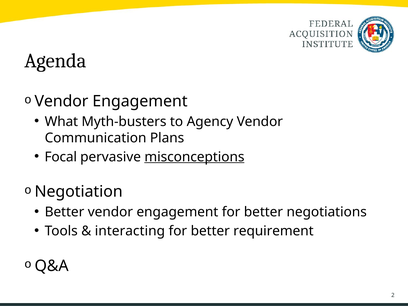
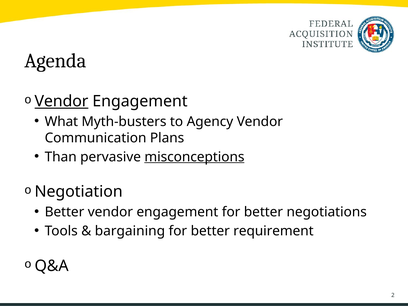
Vendor at (61, 101) underline: none -> present
Focal: Focal -> Than
interacting: interacting -> bargaining
